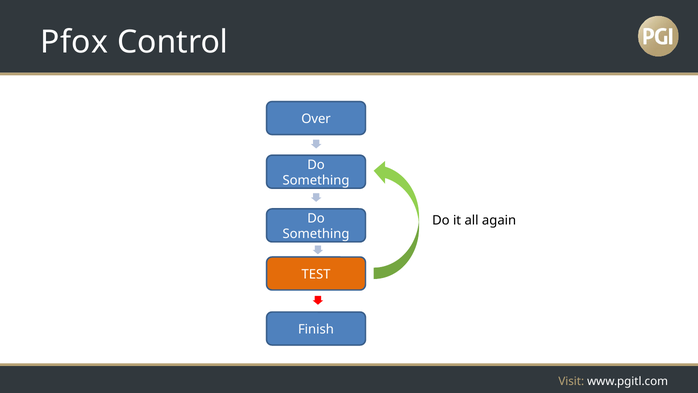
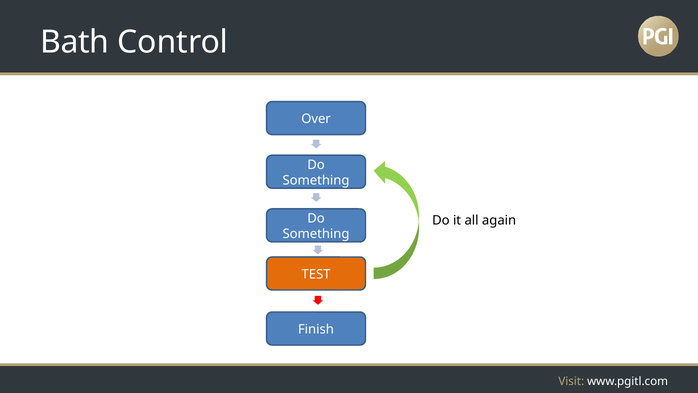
Pfox: Pfox -> Bath
